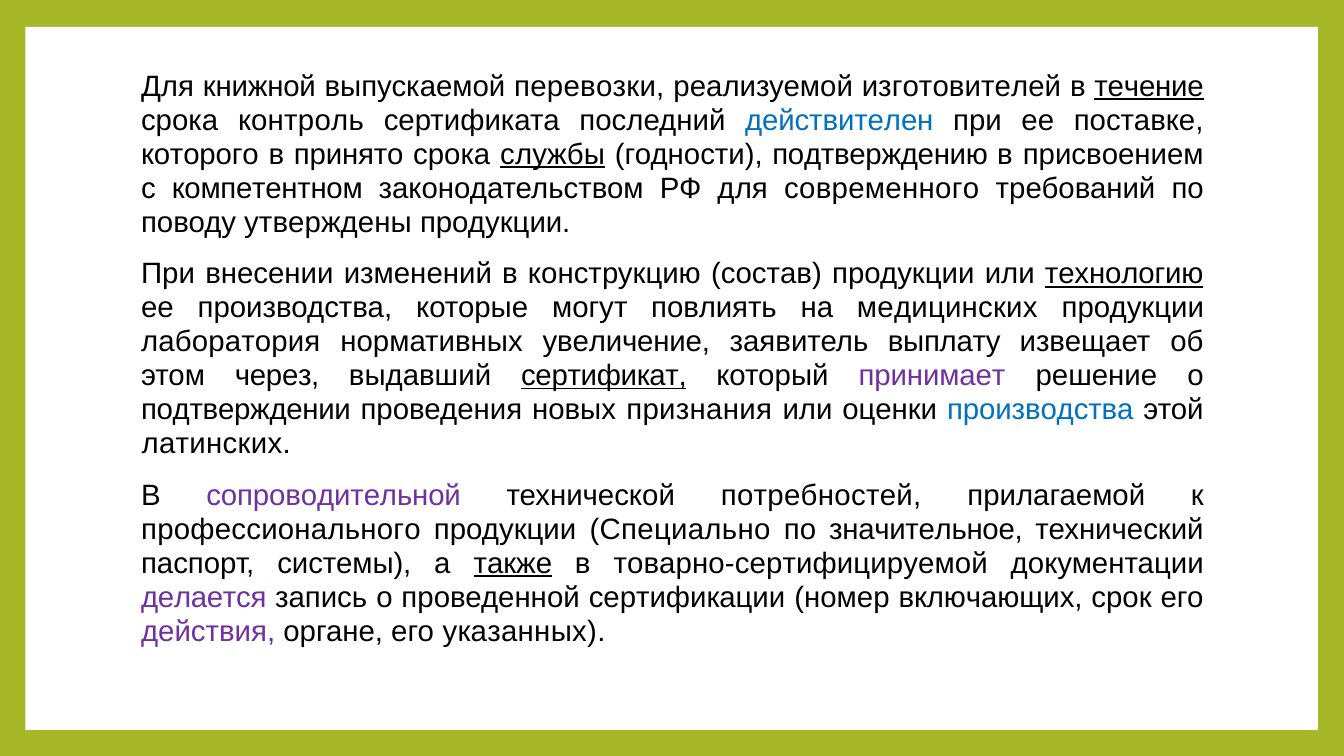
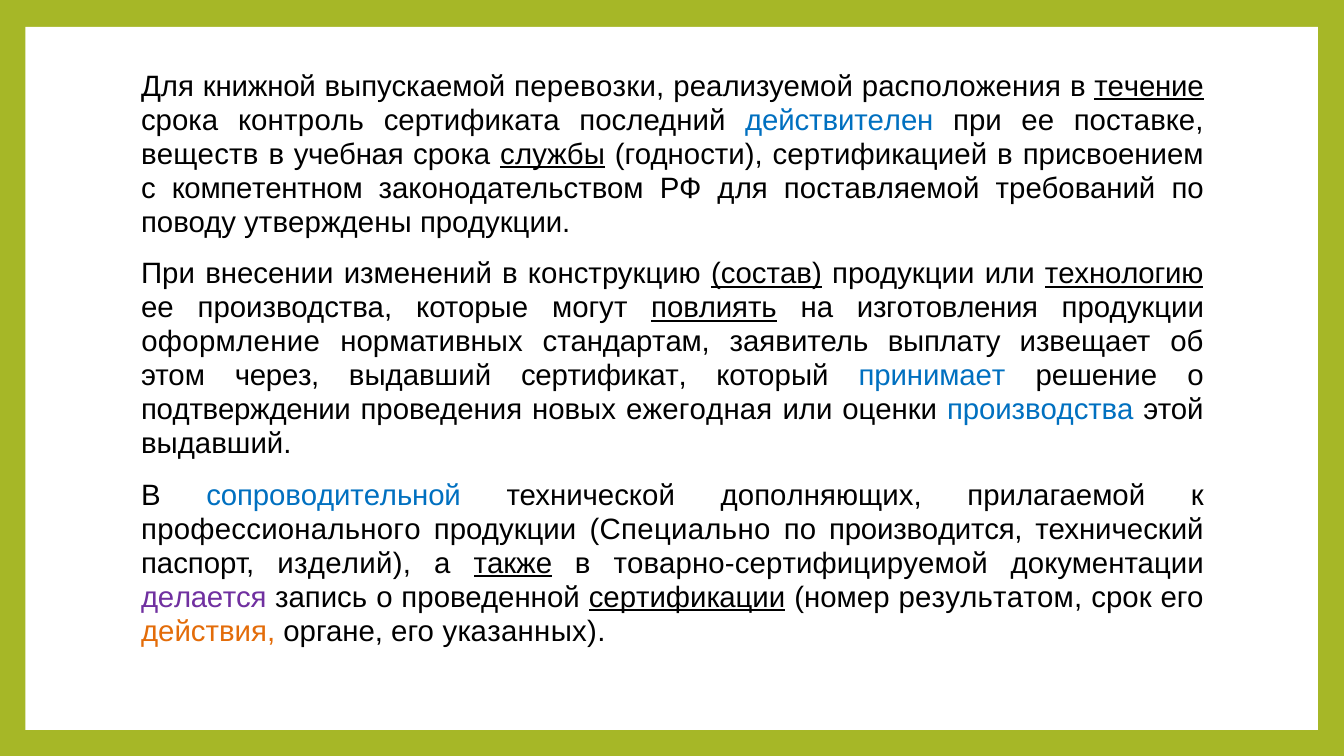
изготовителей: изготовителей -> расположения
которого: которого -> веществ
принято: принято -> учебная
подтверждению: подтверждению -> сертификацией
современного: современного -> поставляемой
состав underline: none -> present
повлиять underline: none -> present
медицинских: медицинских -> изготовления
лаборатория: лаборатория -> оформление
увеличение: увеличение -> стандартам
сертификат underline: present -> none
принимает colour: purple -> blue
признания: признания -> ежегодная
латинских at (216, 444): латинских -> выдавший
сопроводительной colour: purple -> blue
потребностей: потребностей -> дополняющих
значительное: значительное -> производится
системы: системы -> изделий
сертификации underline: none -> present
включающих: включающих -> результатом
действия colour: purple -> orange
